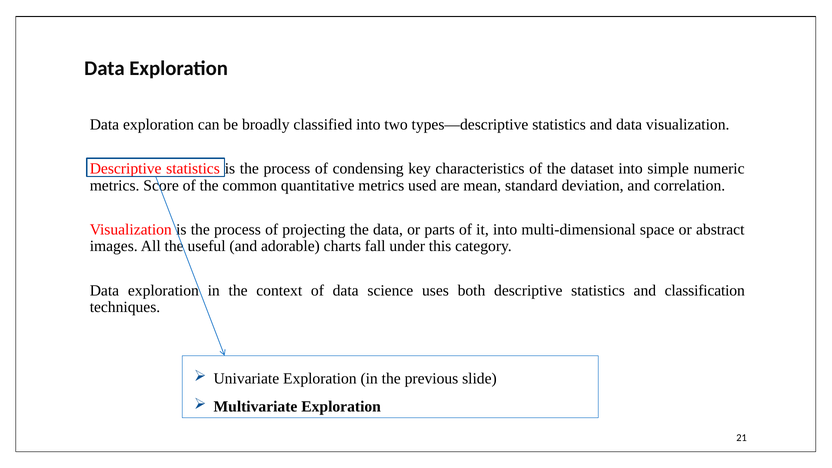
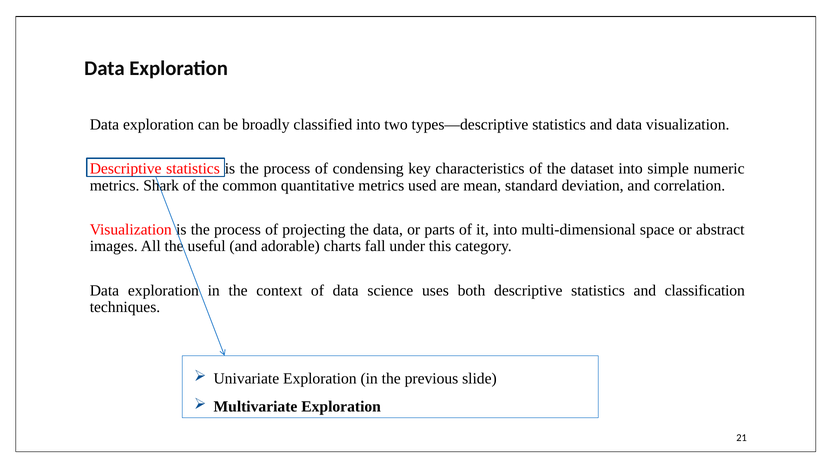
Score: Score -> Shark
